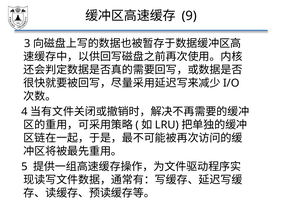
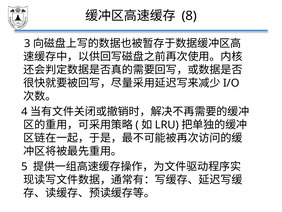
9: 9 -> 8
